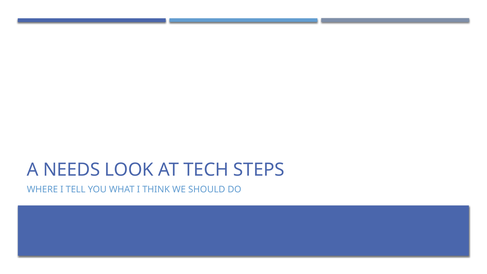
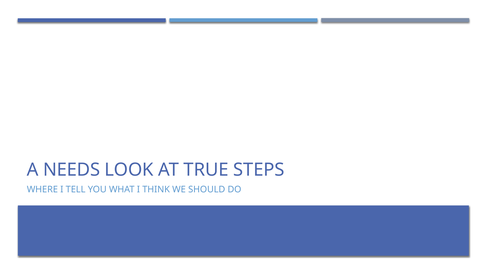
TECH: TECH -> TRUE
